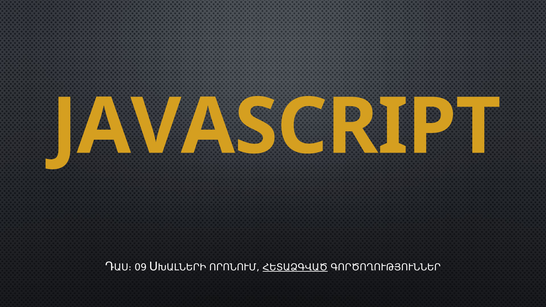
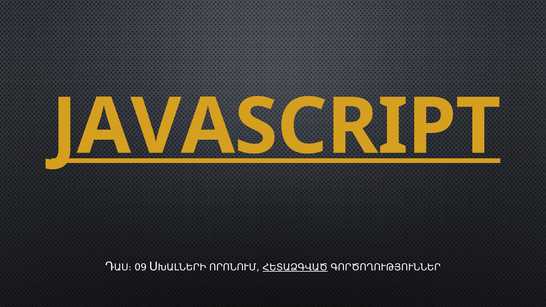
JAVASCRIPT underline: none -> present
